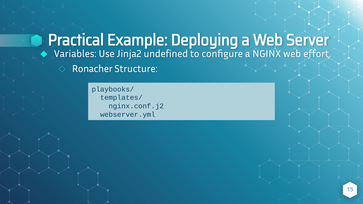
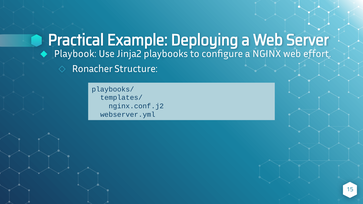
Variables: Variables -> Playbook
undefined: undefined -> playbooks
